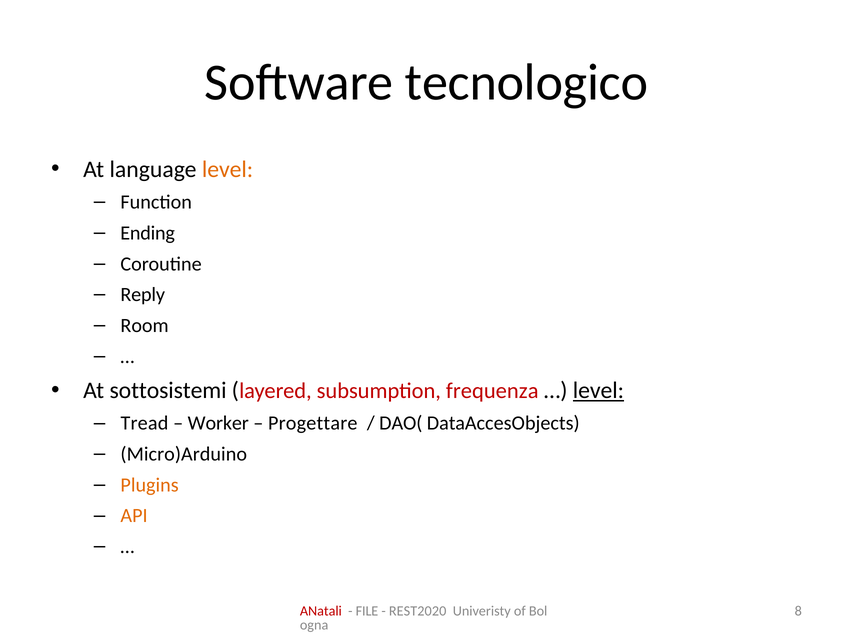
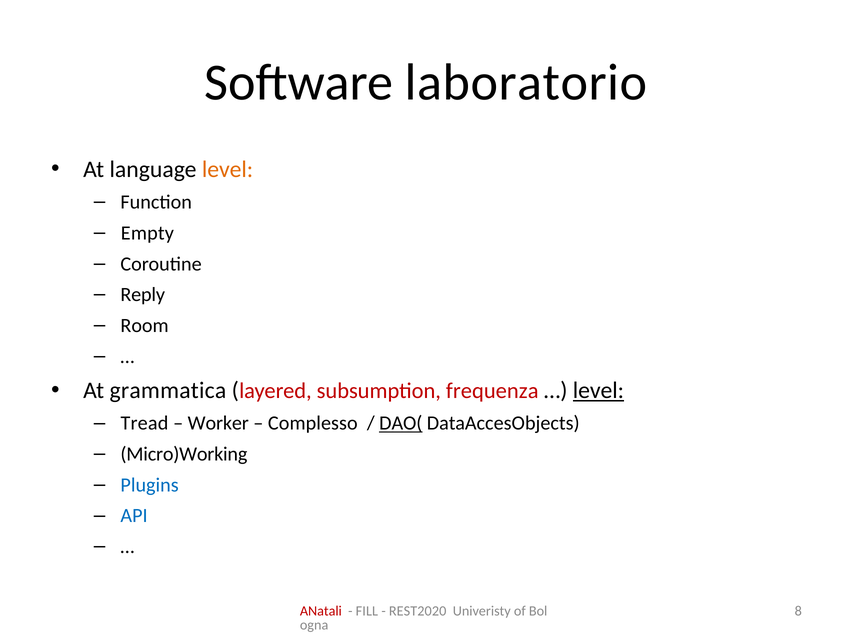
tecnologico: tecnologico -> laboratorio
Ending: Ending -> Empty
sottosistemi: sottosistemi -> grammatica
Progettare: Progettare -> Complesso
DAO( underline: none -> present
Micro)Arduino: Micro)Arduino -> Micro)Working
Plugins colour: orange -> blue
API colour: orange -> blue
FILE: FILE -> FILL
